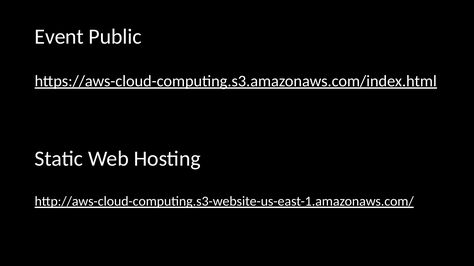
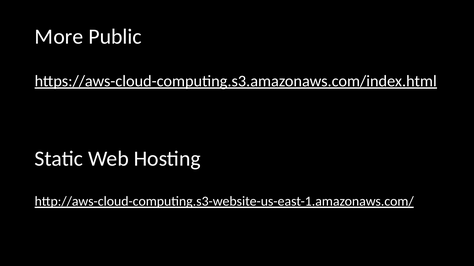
Event: Event -> More
